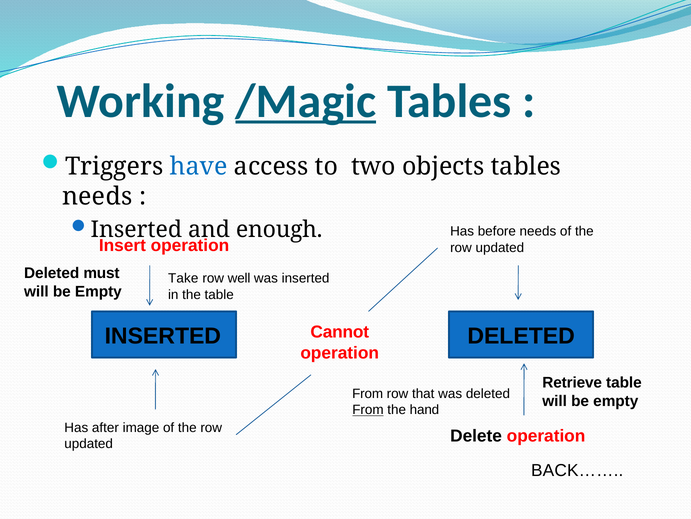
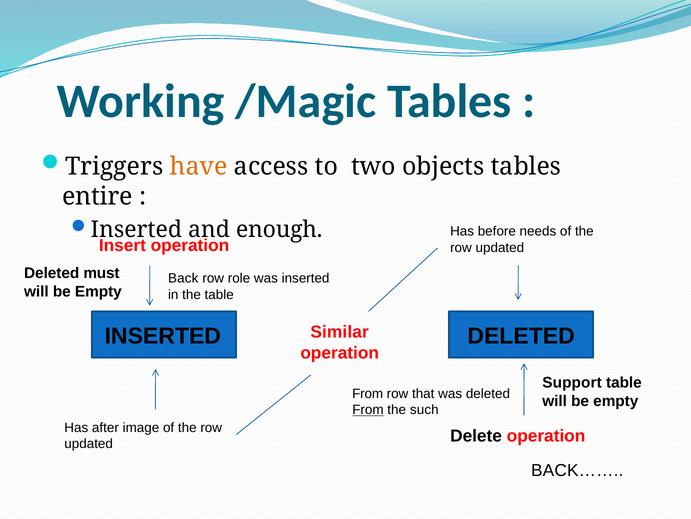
/Magic underline: present -> none
have colour: blue -> orange
needs at (97, 196): needs -> entire
Take: Take -> Back
well: well -> role
Cannot: Cannot -> Similar
Retrieve: Retrieve -> Support
hand: hand -> such
